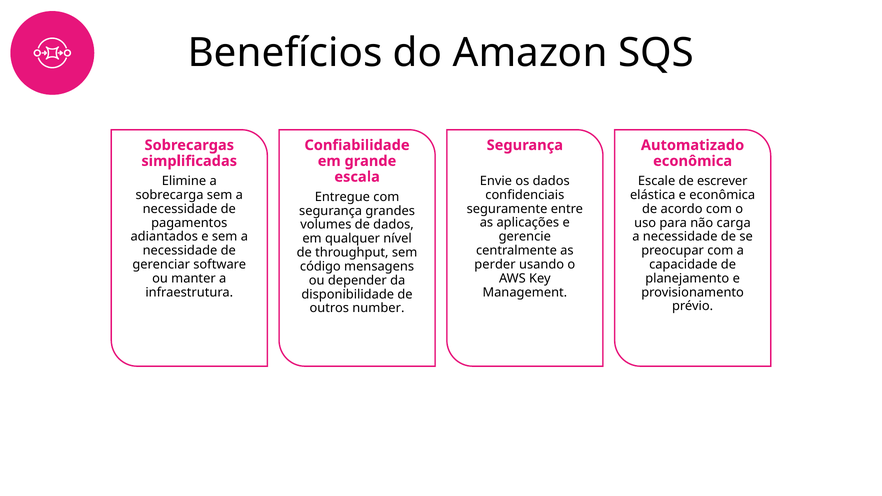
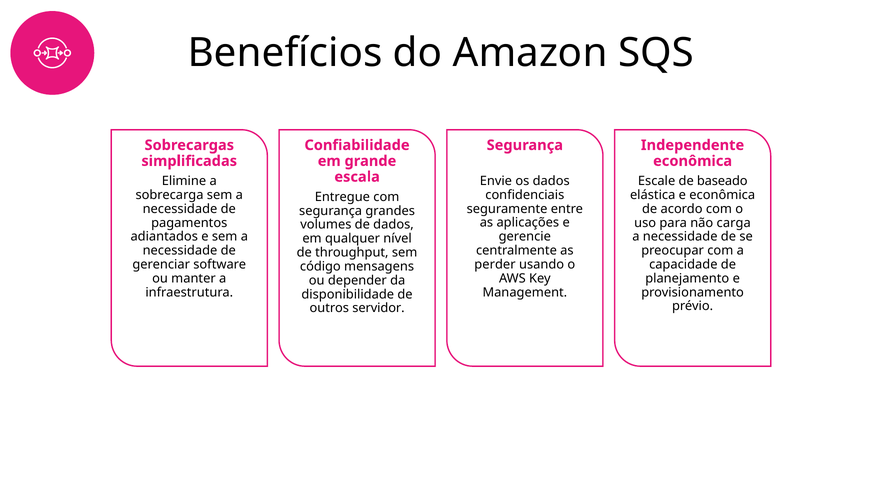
Automatizado: Automatizado -> Independente
escrever: escrever -> baseado
number: number -> servidor
